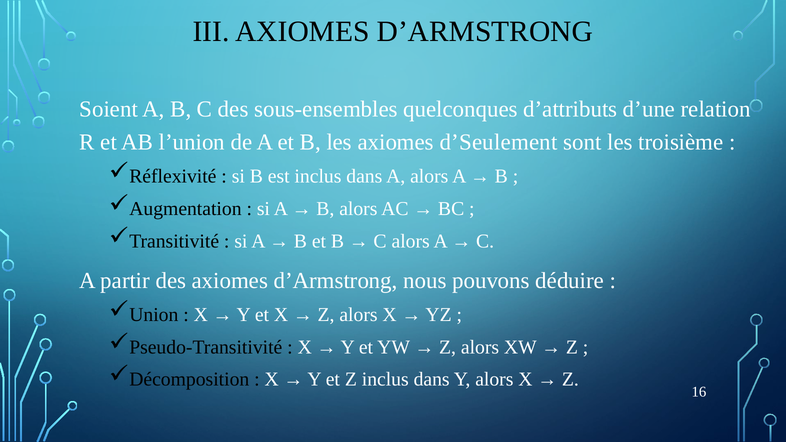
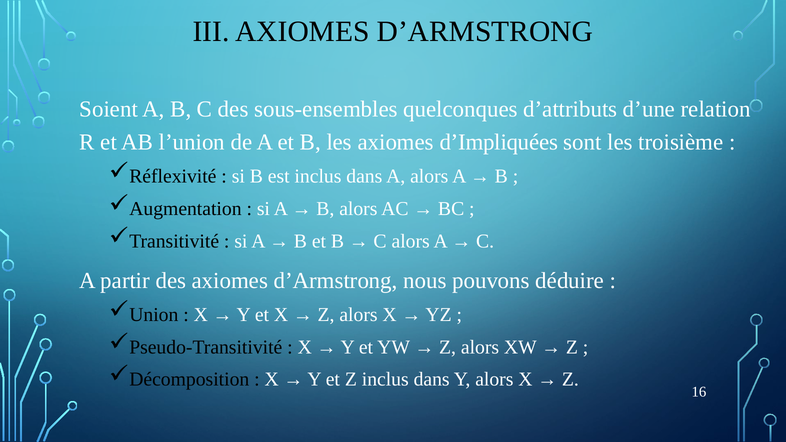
d’Seulement: d’Seulement -> d’Impliquées
